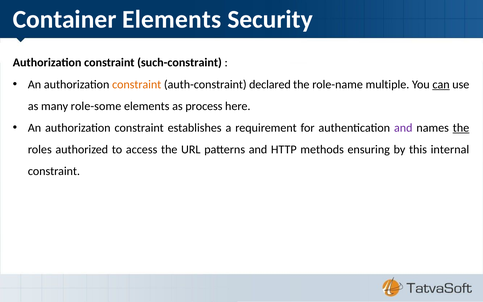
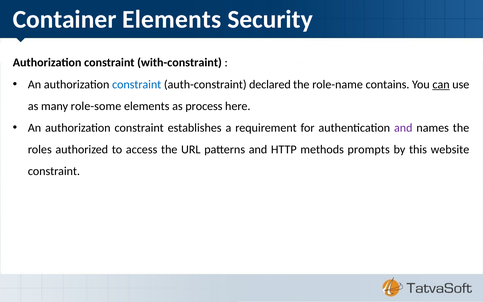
such-constraint: such-constraint -> with-constraint
constraint at (137, 84) colour: orange -> blue
multiple: multiple -> contains
the at (461, 128) underline: present -> none
ensuring: ensuring -> prompts
internal: internal -> website
